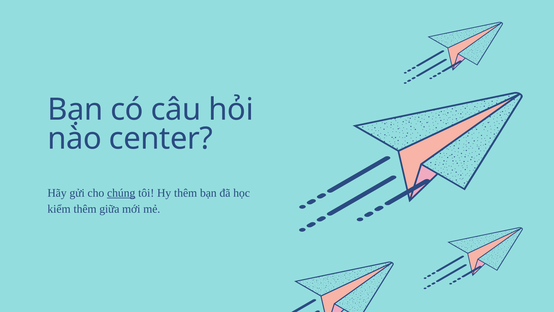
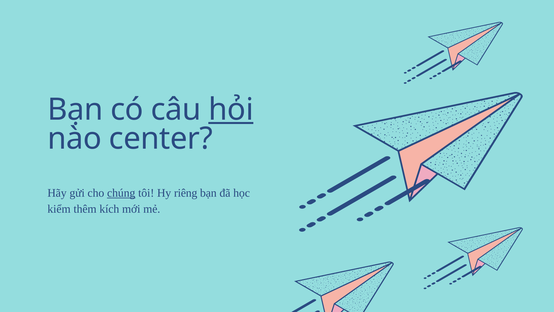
hỏi underline: none -> present
Hy thêm: thêm -> riêng
giữa: giữa -> kích
